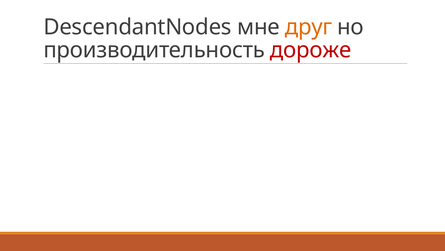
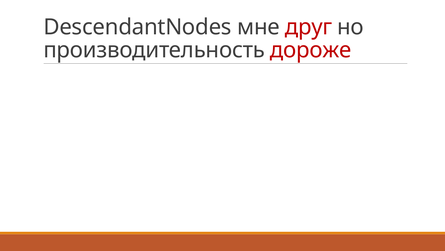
друг colour: orange -> red
